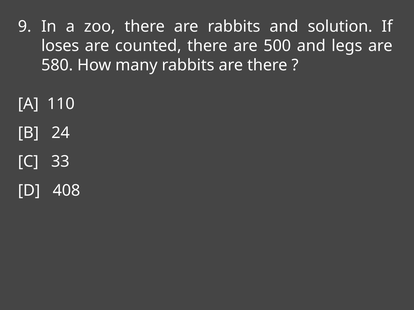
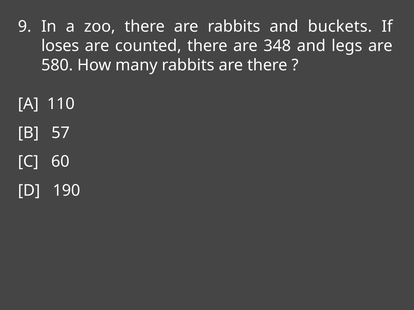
solution: solution -> buckets
500: 500 -> 348
24: 24 -> 57
33: 33 -> 60
408: 408 -> 190
